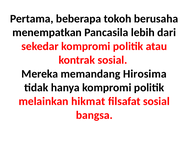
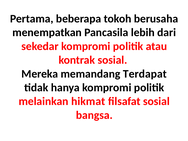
Hirosima: Hirosima -> Terdapat
